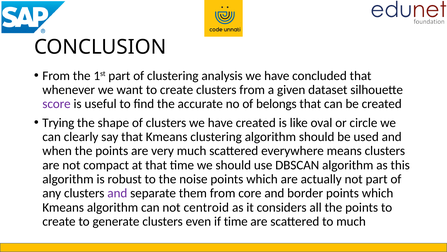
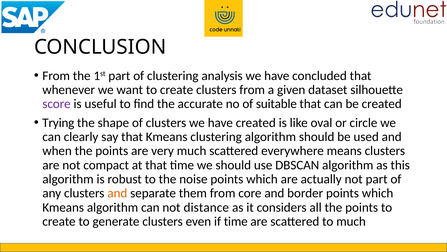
belongs: belongs -> suitable
and at (117, 193) colour: purple -> orange
centroid: centroid -> distance
